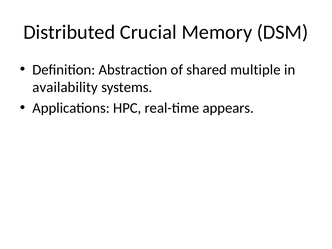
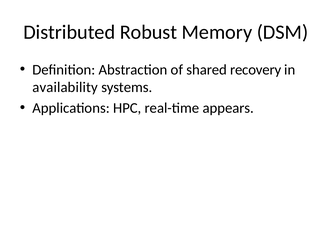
Crucial: Crucial -> Robust
multiple: multiple -> recovery
